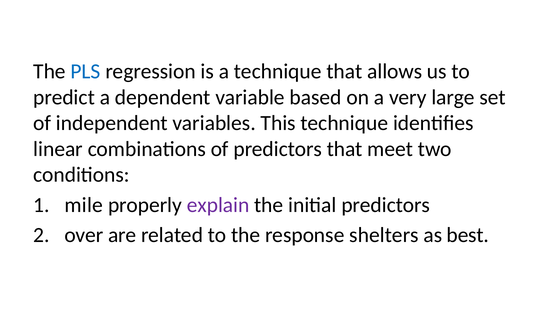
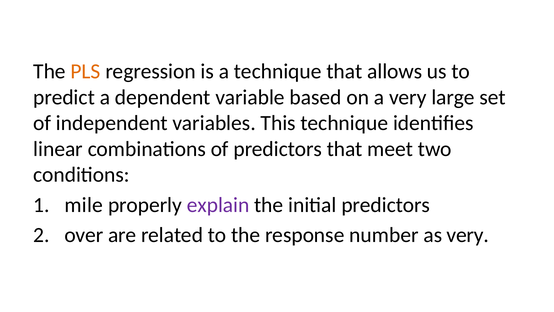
PLS colour: blue -> orange
shelters: shelters -> number
as best: best -> very
